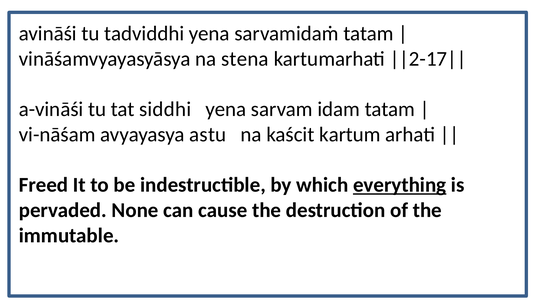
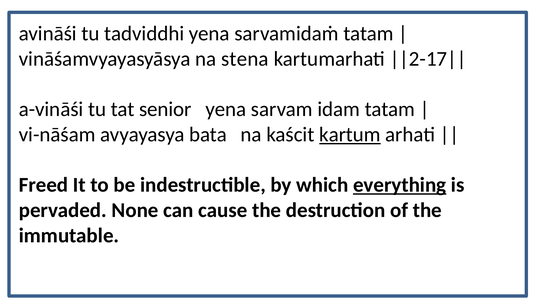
siddhi: siddhi -> senior
astu: astu -> bata
kartum underline: none -> present
